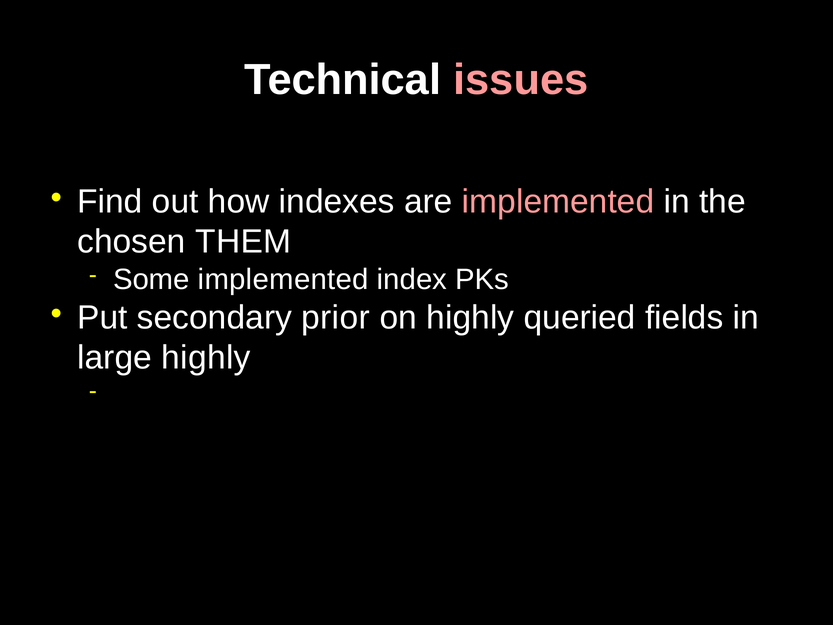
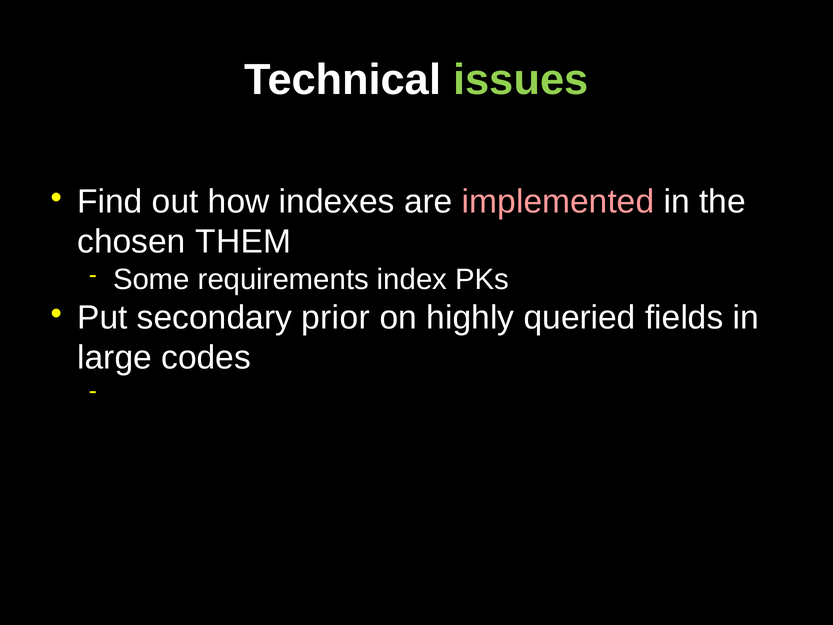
issues colour: pink -> light green
Some implemented: implemented -> requirements
large highly: highly -> codes
